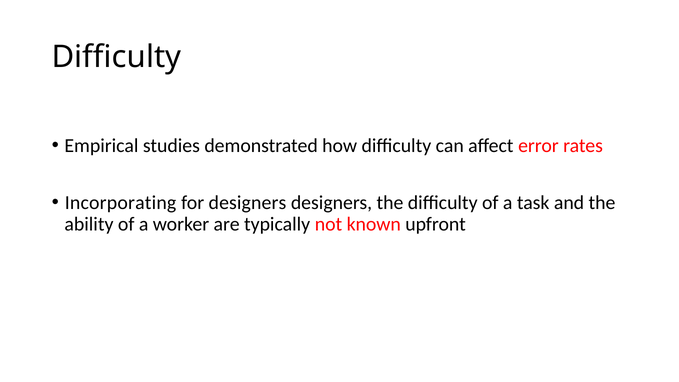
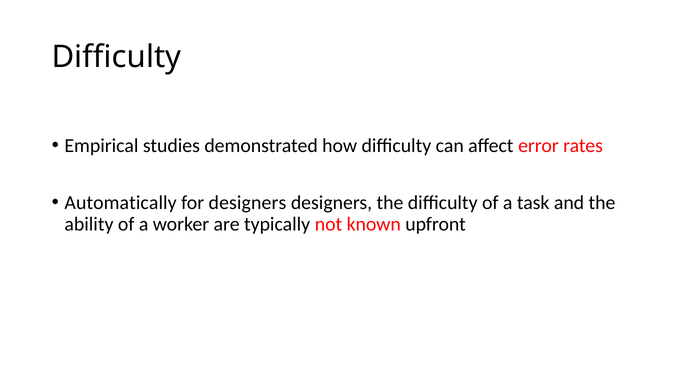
Incorporating: Incorporating -> Automatically
